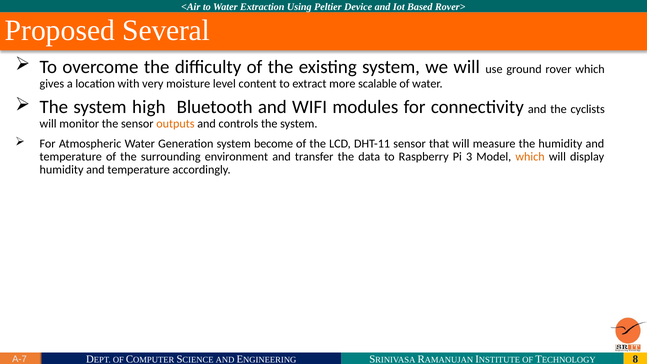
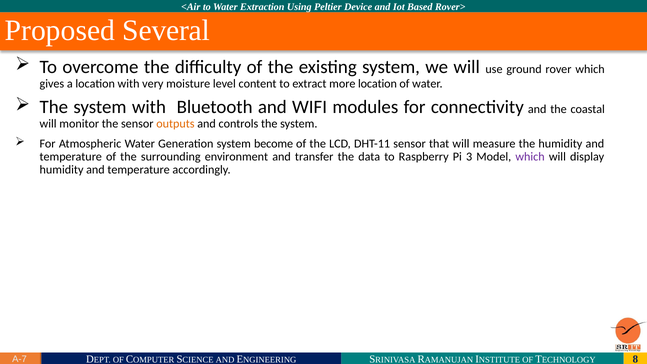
more scalable: scalable -> location
system high: high -> with
cyclists: cyclists -> coastal
which at (530, 157) colour: orange -> purple
